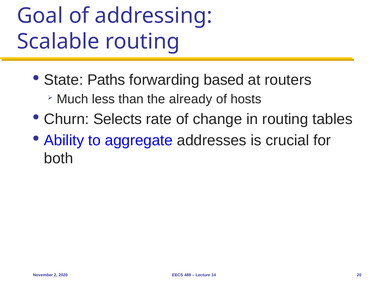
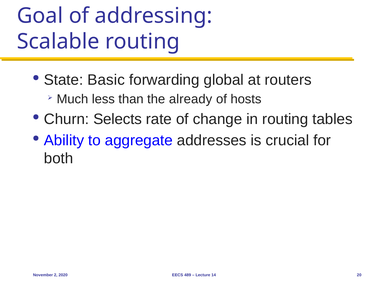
Paths: Paths -> Basic
based: based -> global
